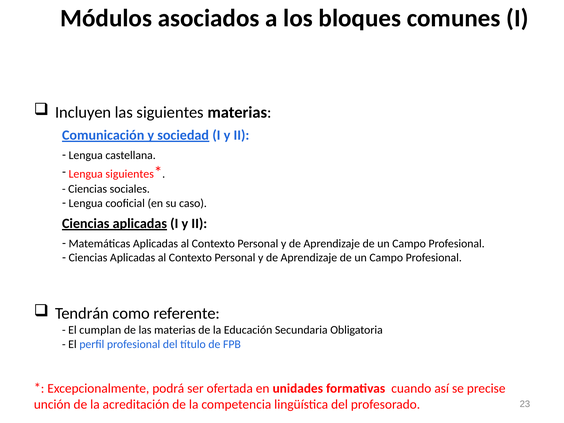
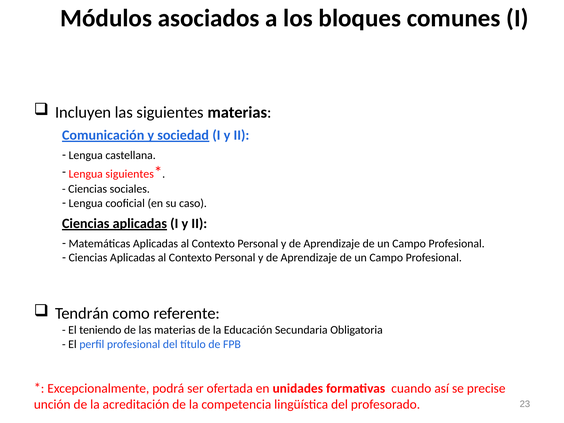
cumplan: cumplan -> teniendo
